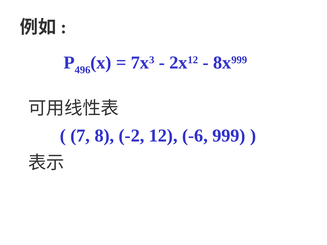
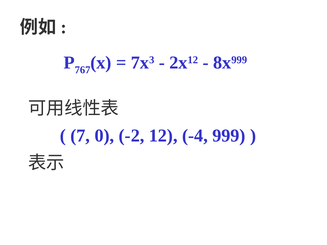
496: 496 -> 767
8: 8 -> 0
-6: -6 -> -4
